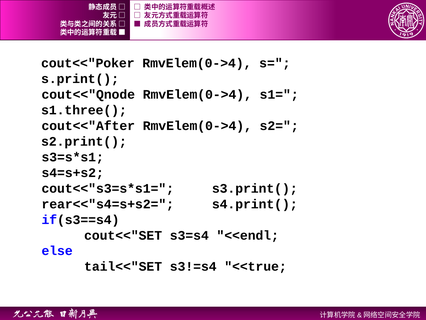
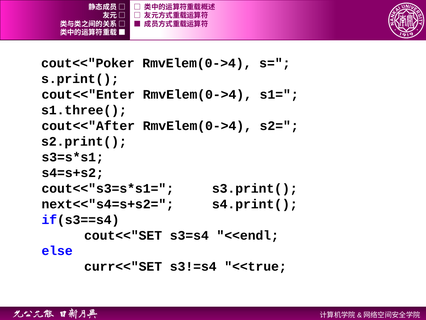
cout<<"Qnode: cout<<"Qnode -> cout<<"Enter
rear<<"s4=s+s2=: rear<<"s4=s+s2= -> next<<"s4=s+s2=
tail<<"SET: tail<<"SET -> curr<<"SET
